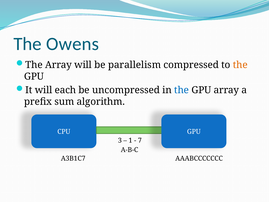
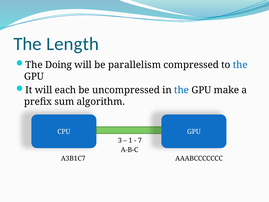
Owens: Owens -> Length
The Array: Array -> Doing
the at (240, 65) colour: orange -> blue
GPU array: array -> make
